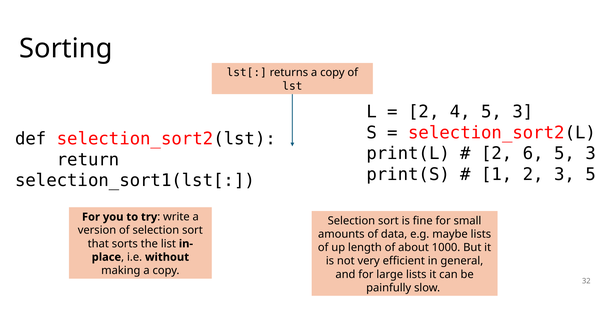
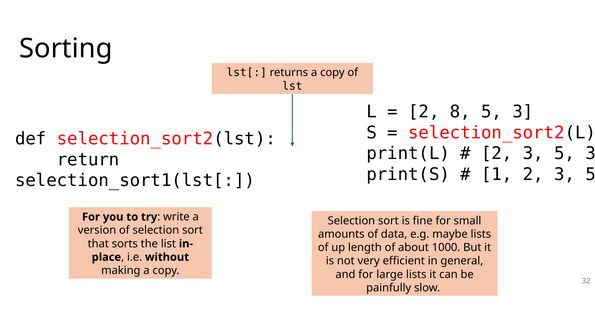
4: 4 -> 8
6 at (533, 153): 6 -> 3
